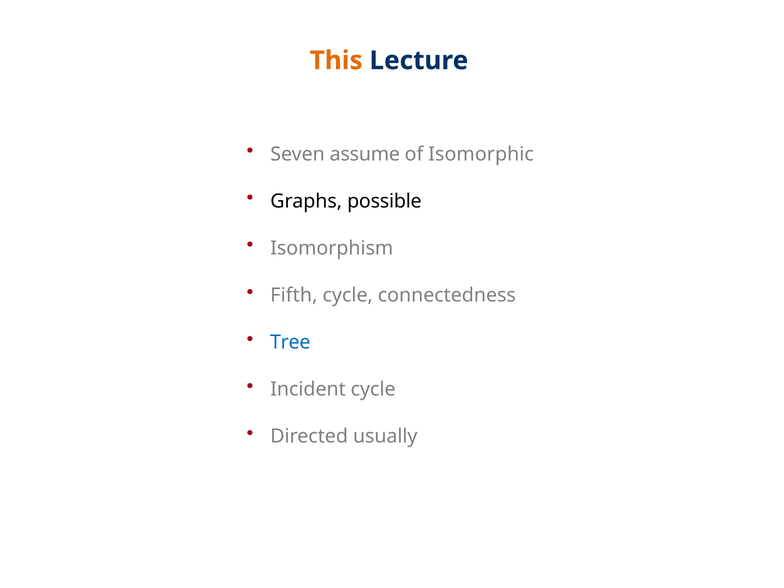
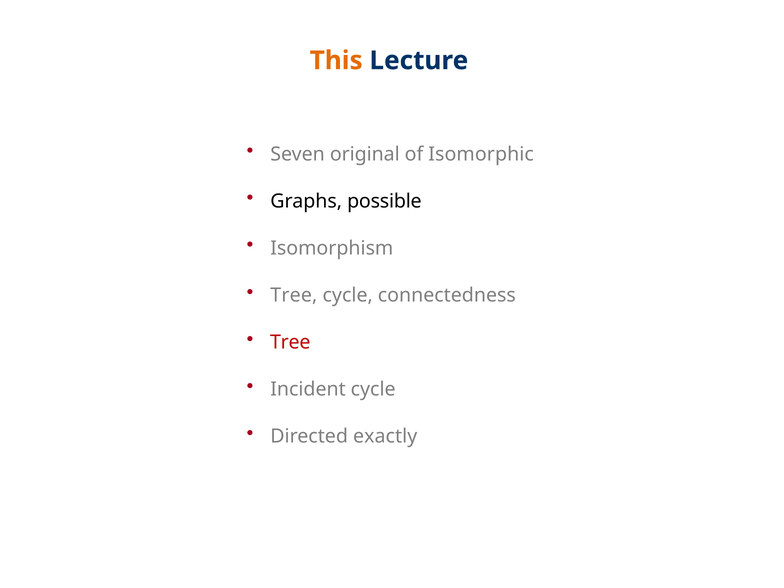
assume: assume -> original
Fifth at (294, 295): Fifth -> Tree
Tree at (290, 342) colour: blue -> red
usually: usually -> exactly
